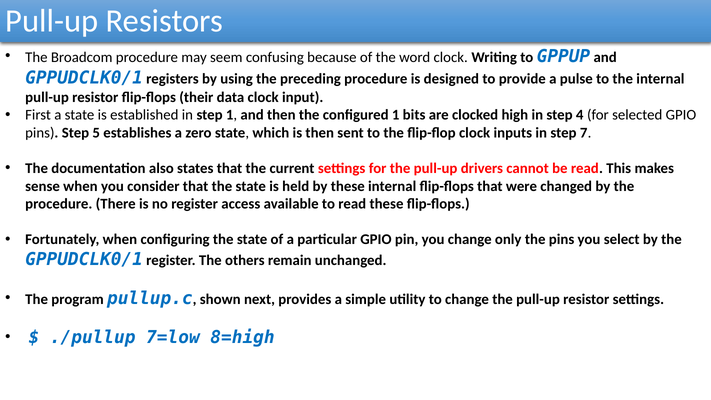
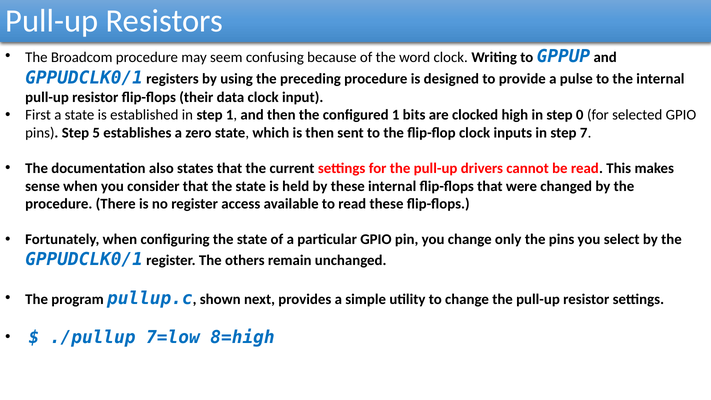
4: 4 -> 0
